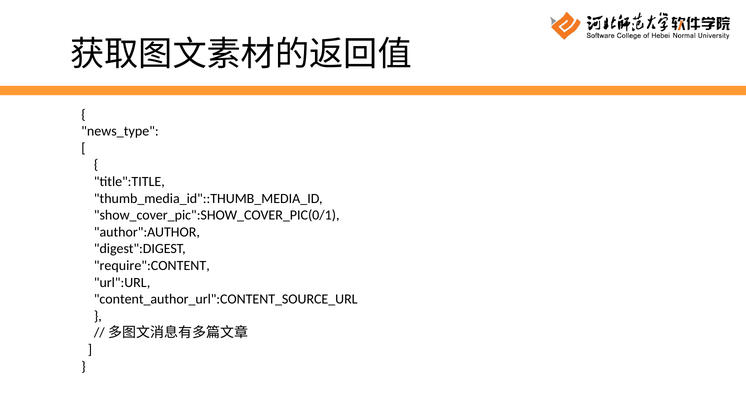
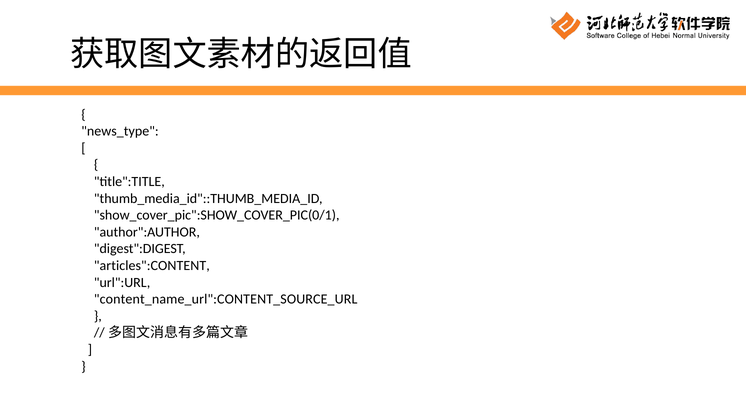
require":CONTENT: require":CONTENT -> articles":CONTENT
content_author_url":CONTENT_SOURCE_URL: content_author_url":CONTENT_SOURCE_URL -> content_name_url":CONTENT_SOURCE_URL
